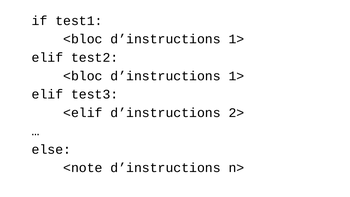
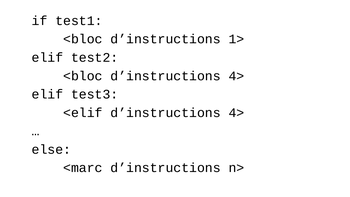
1> at (236, 76): 1> -> 4>
2> at (236, 113): 2> -> 4>
<note: <note -> <marc
